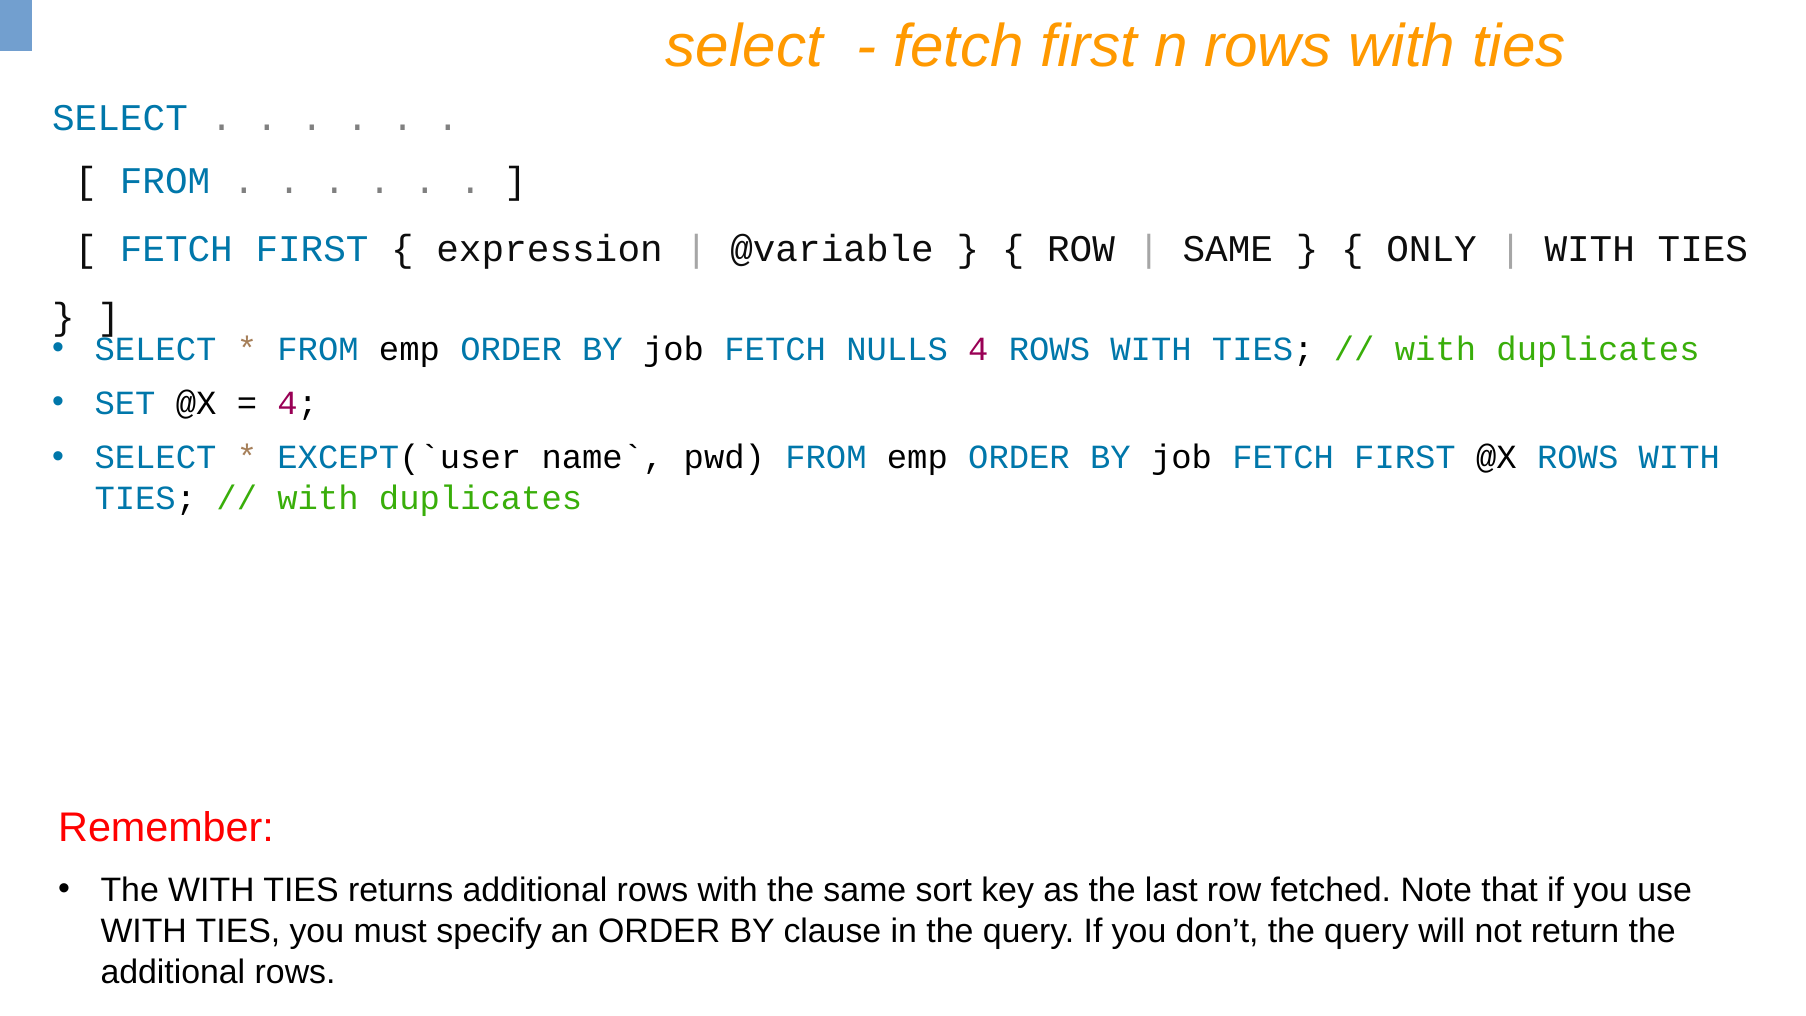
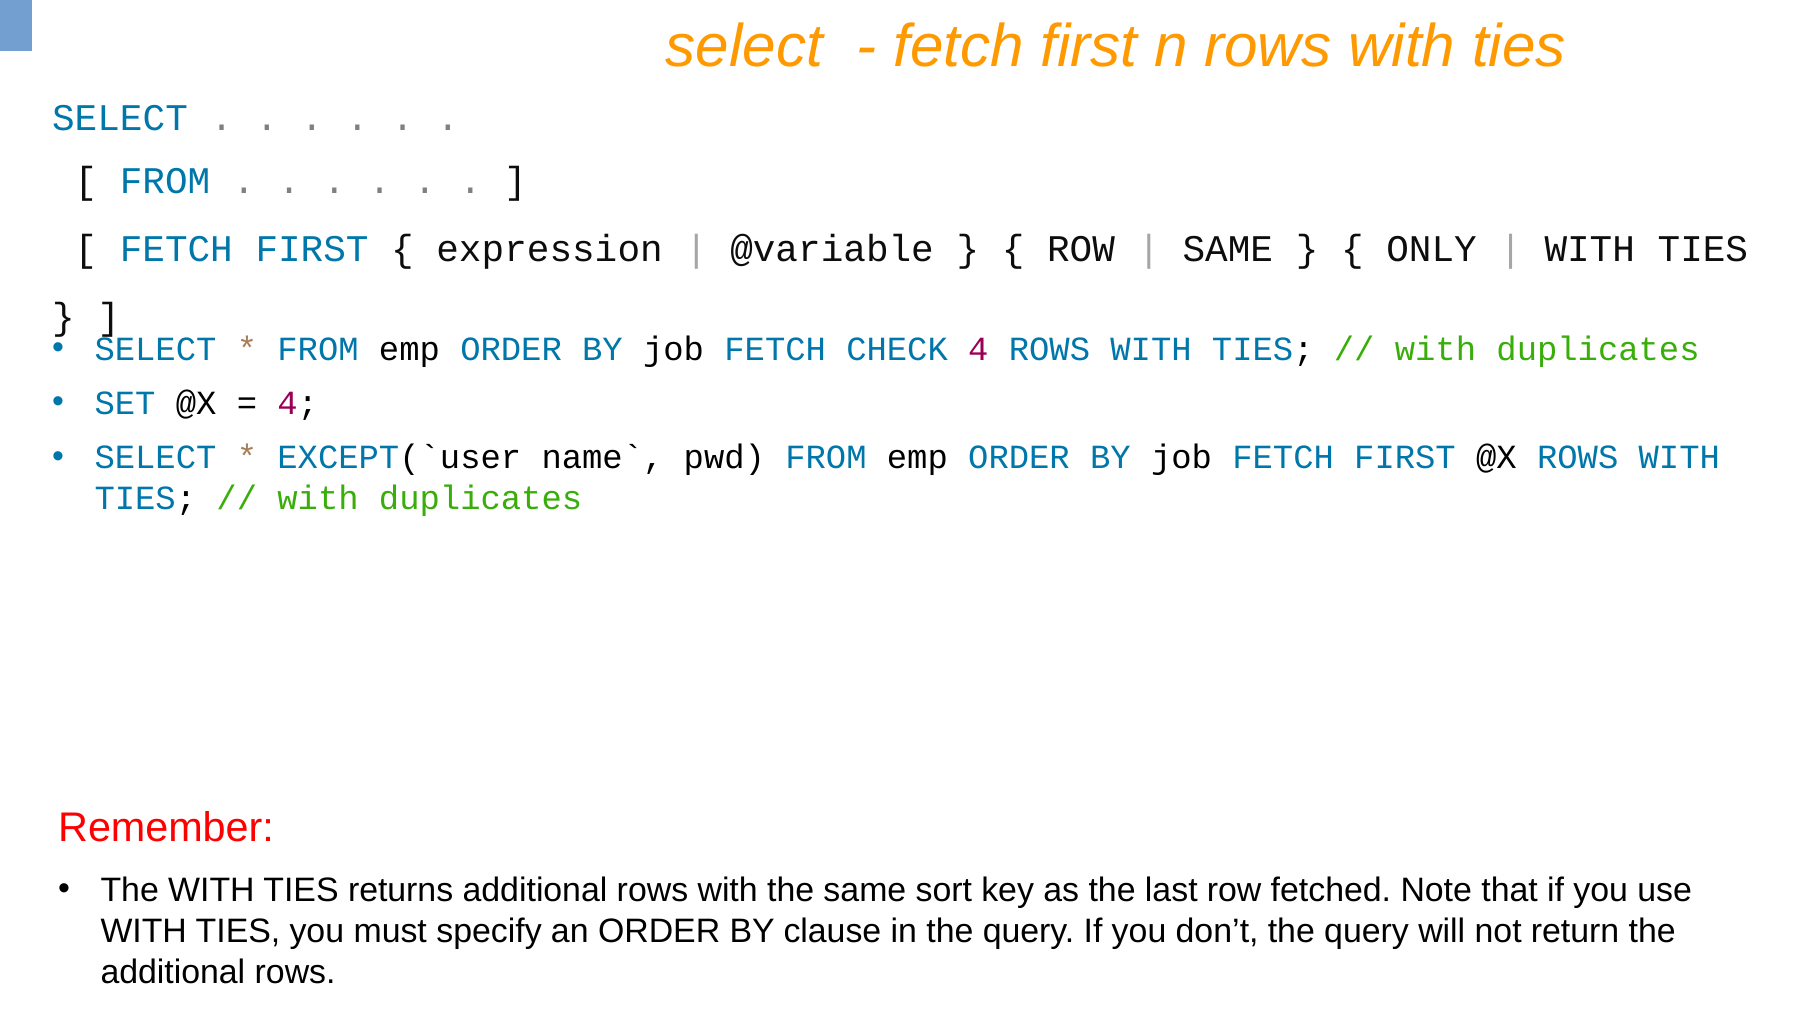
NULLS: NULLS -> CHECK
